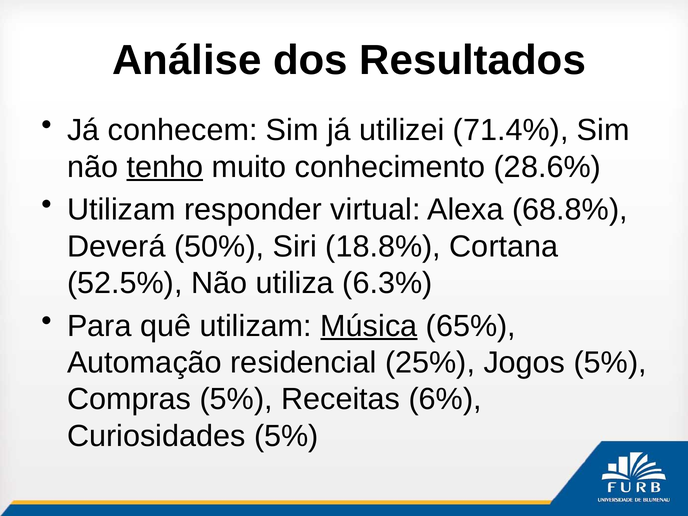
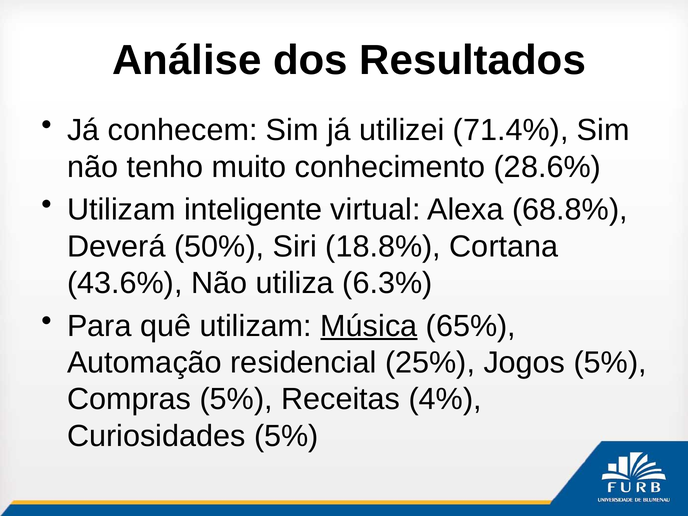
tenho underline: present -> none
responder: responder -> inteligente
52.5%: 52.5% -> 43.6%
6%: 6% -> 4%
